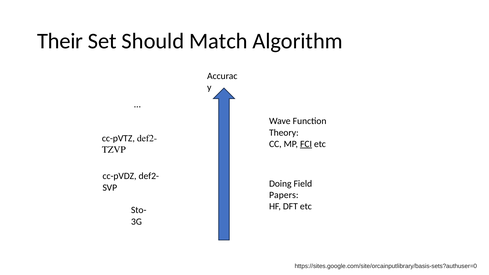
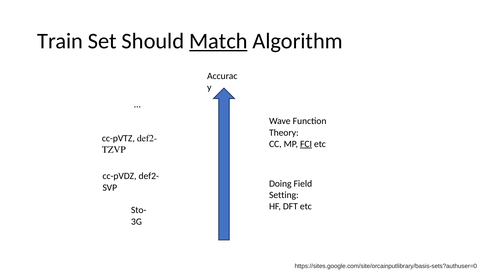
Their: Their -> Train
Match underline: none -> present
Papers: Papers -> Setting
